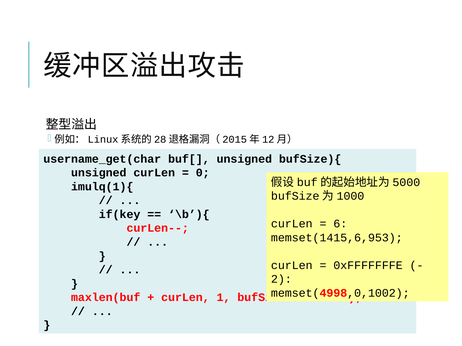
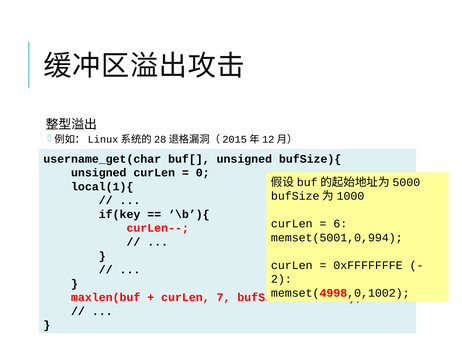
imulq(1){: imulq(1){ -> local(1){
memset(1415,6,953: memset(1415,6,953 -> memset(5001,0,994
1: 1 -> 7
